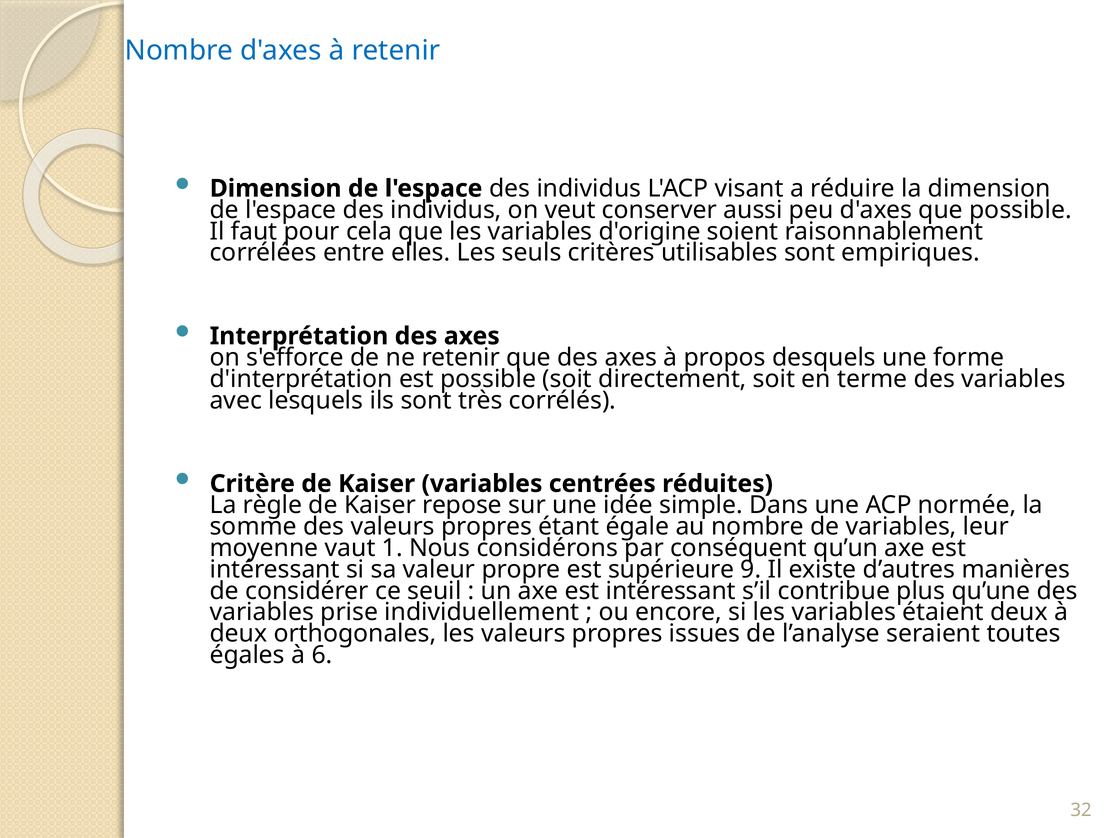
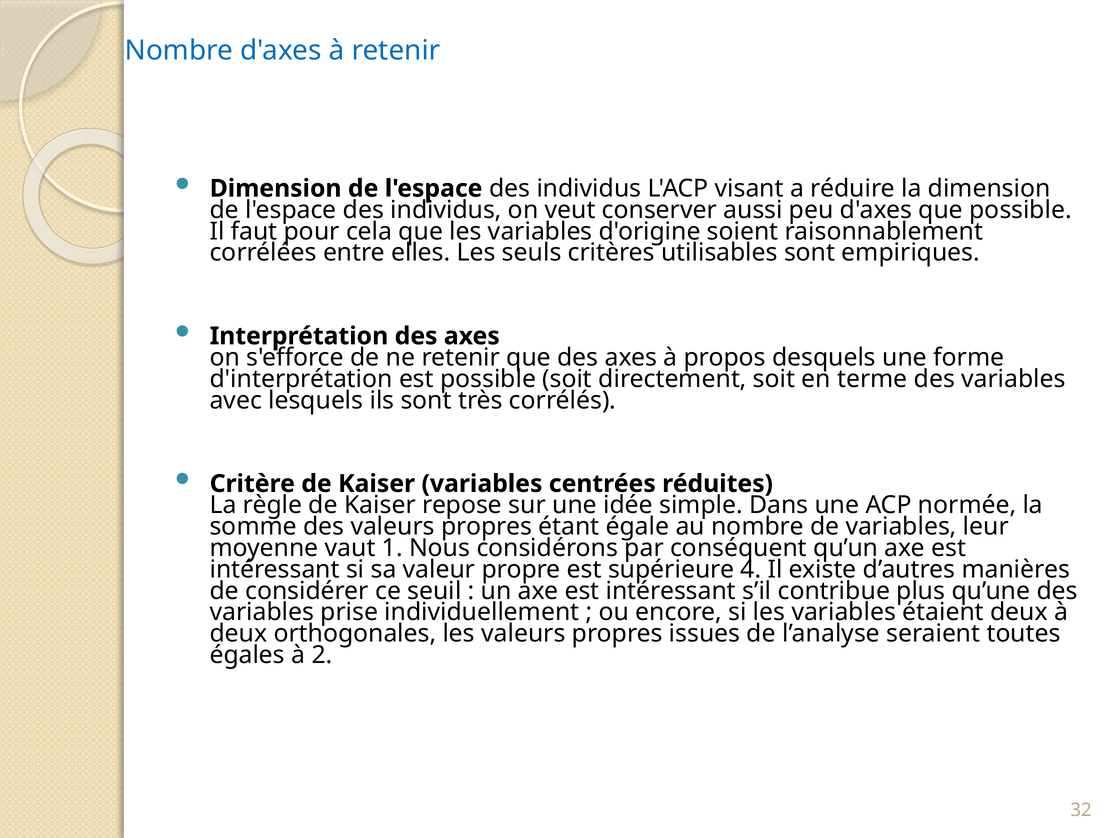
9: 9 -> 4
6: 6 -> 2
